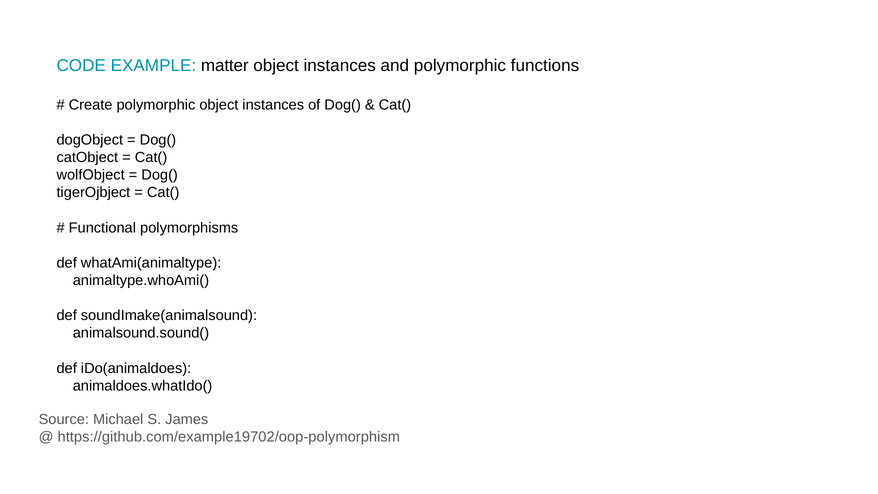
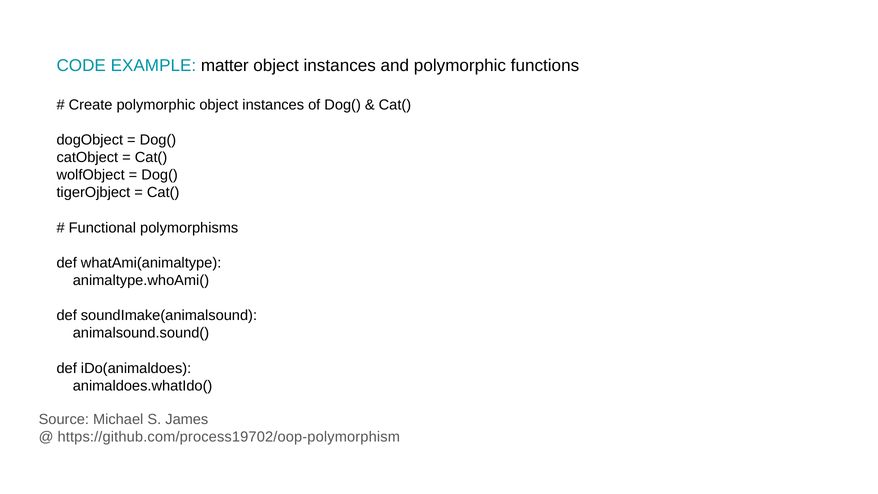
https://github.com/example19702/oop-polymorphism: https://github.com/example19702/oop-polymorphism -> https://github.com/process19702/oop-polymorphism
